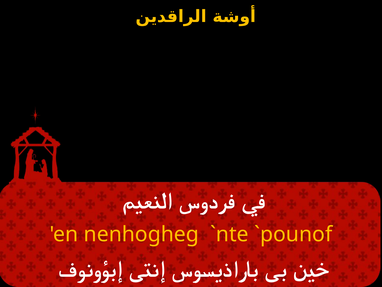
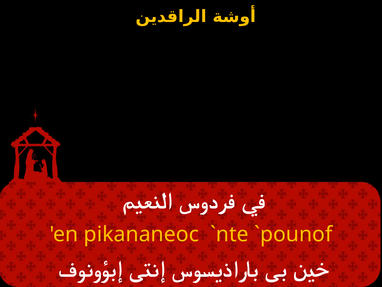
nenhogheg: nenhogheg -> pikananeoc
